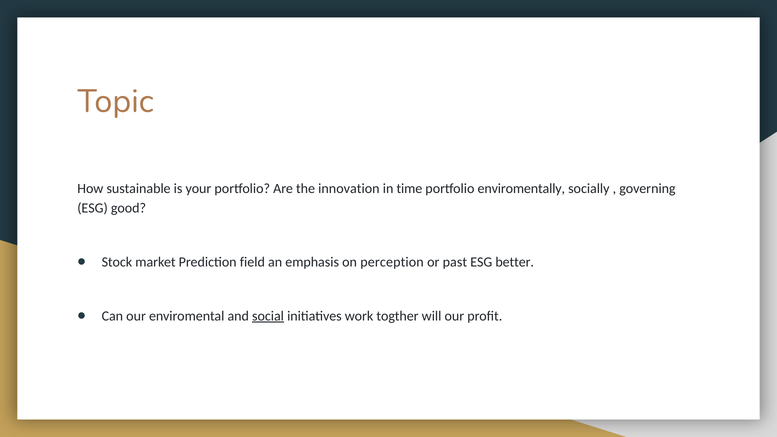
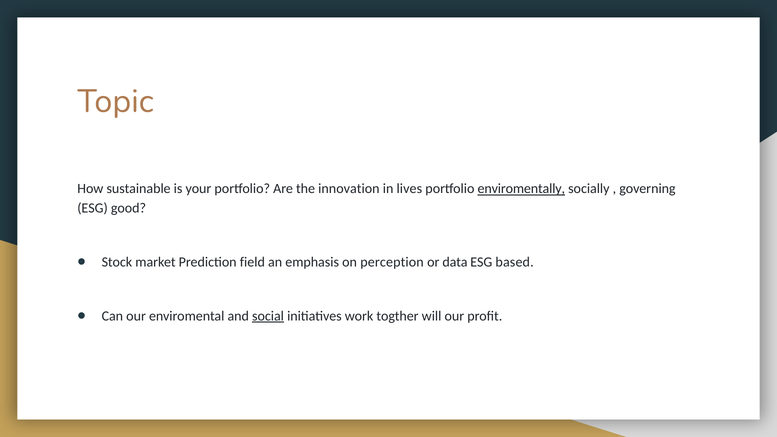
time: time -> lives
enviromentally underline: none -> present
past: past -> data
better: better -> based
